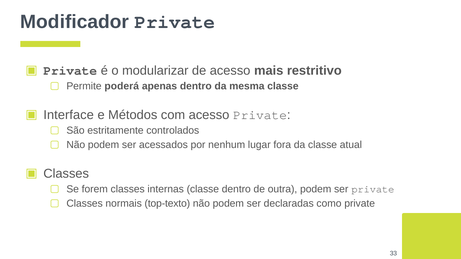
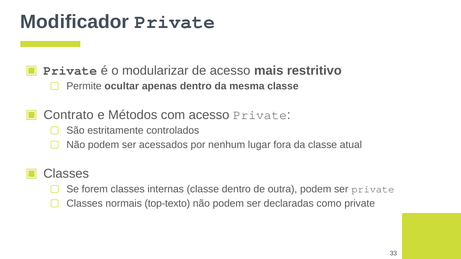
poderá: poderá -> ocultar
Interface: Interface -> Contrato
